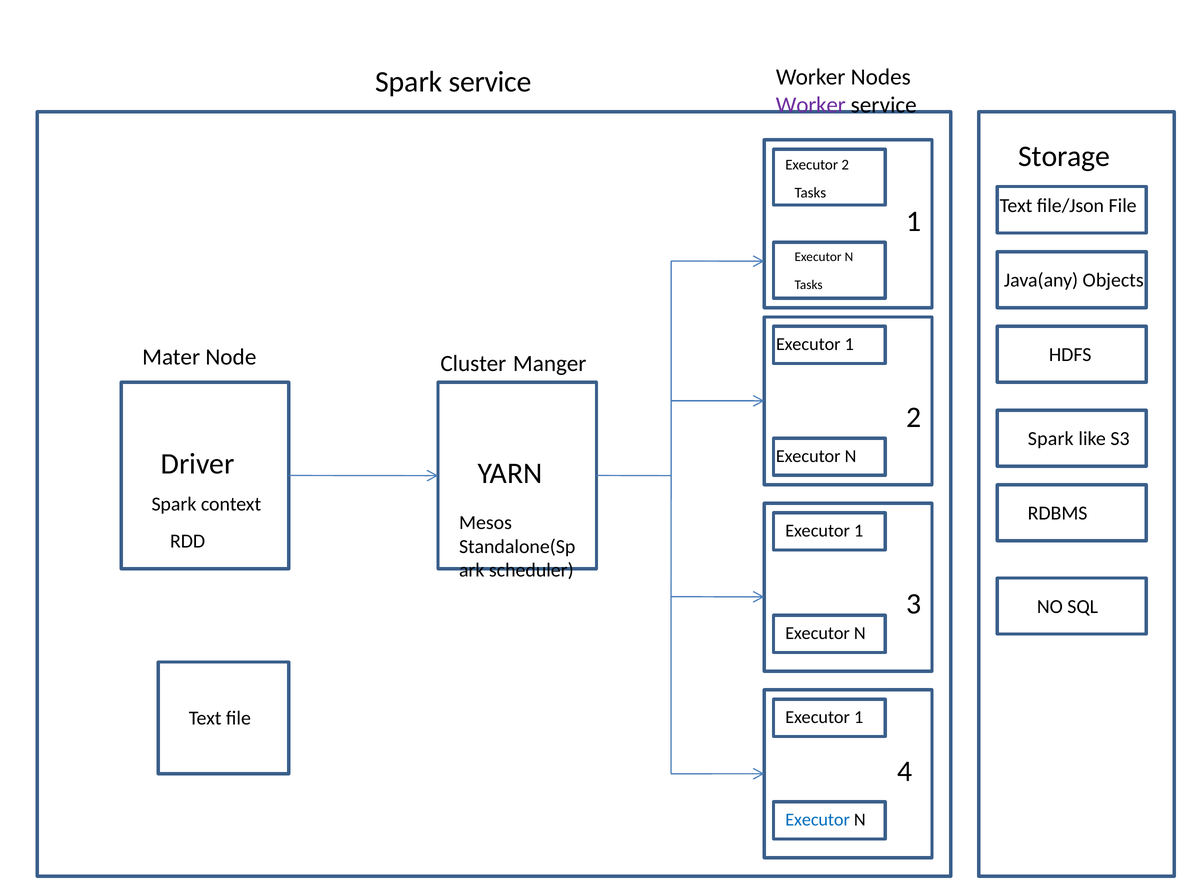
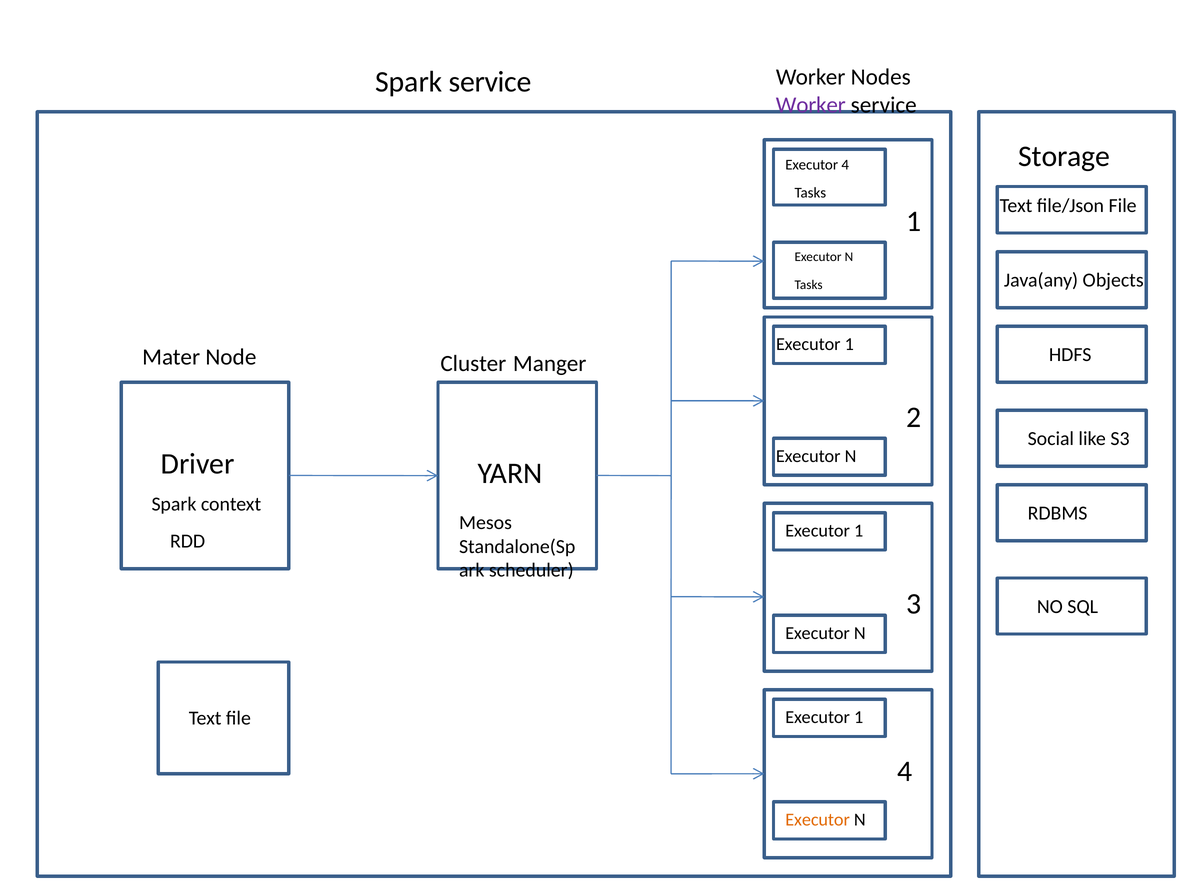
Executor 2: 2 -> 4
Spark at (1051, 439): Spark -> Social
Executor at (818, 820) colour: blue -> orange
